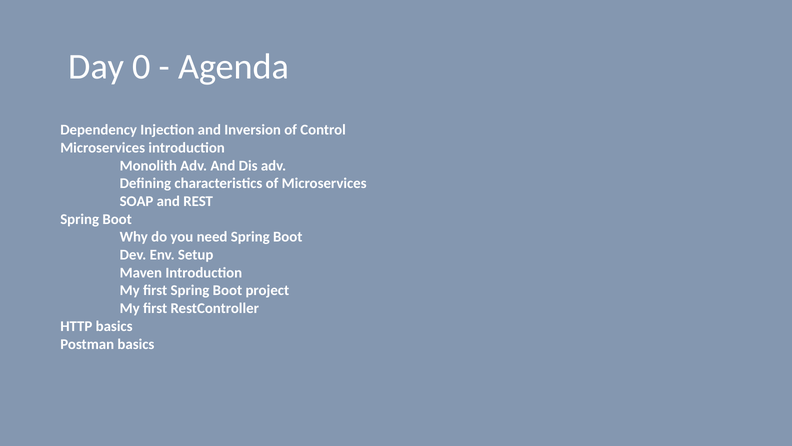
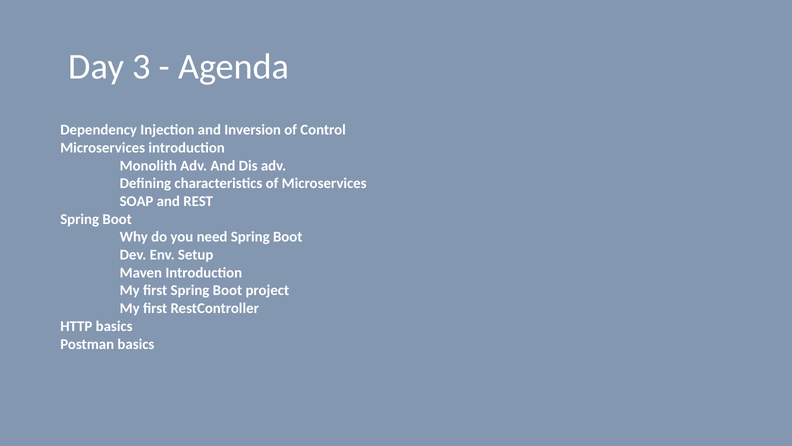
0: 0 -> 3
